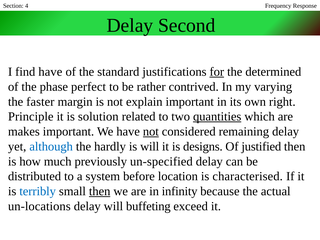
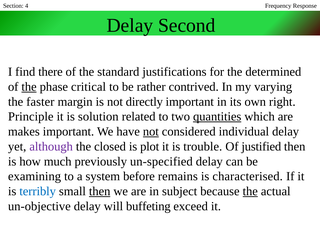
find have: have -> there
for underline: present -> none
the at (29, 87) underline: none -> present
perfect: perfect -> critical
explain: explain -> directly
remaining: remaining -> individual
although colour: blue -> purple
hardly: hardly -> closed
is will: will -> plot
designs: designs -> trouble
distributed: distributed -> examining
location: location -> remains
infinity: infinity -> subject
the at (250, 191) underline: none -> present
un-locations: un-locations -> un-objective
